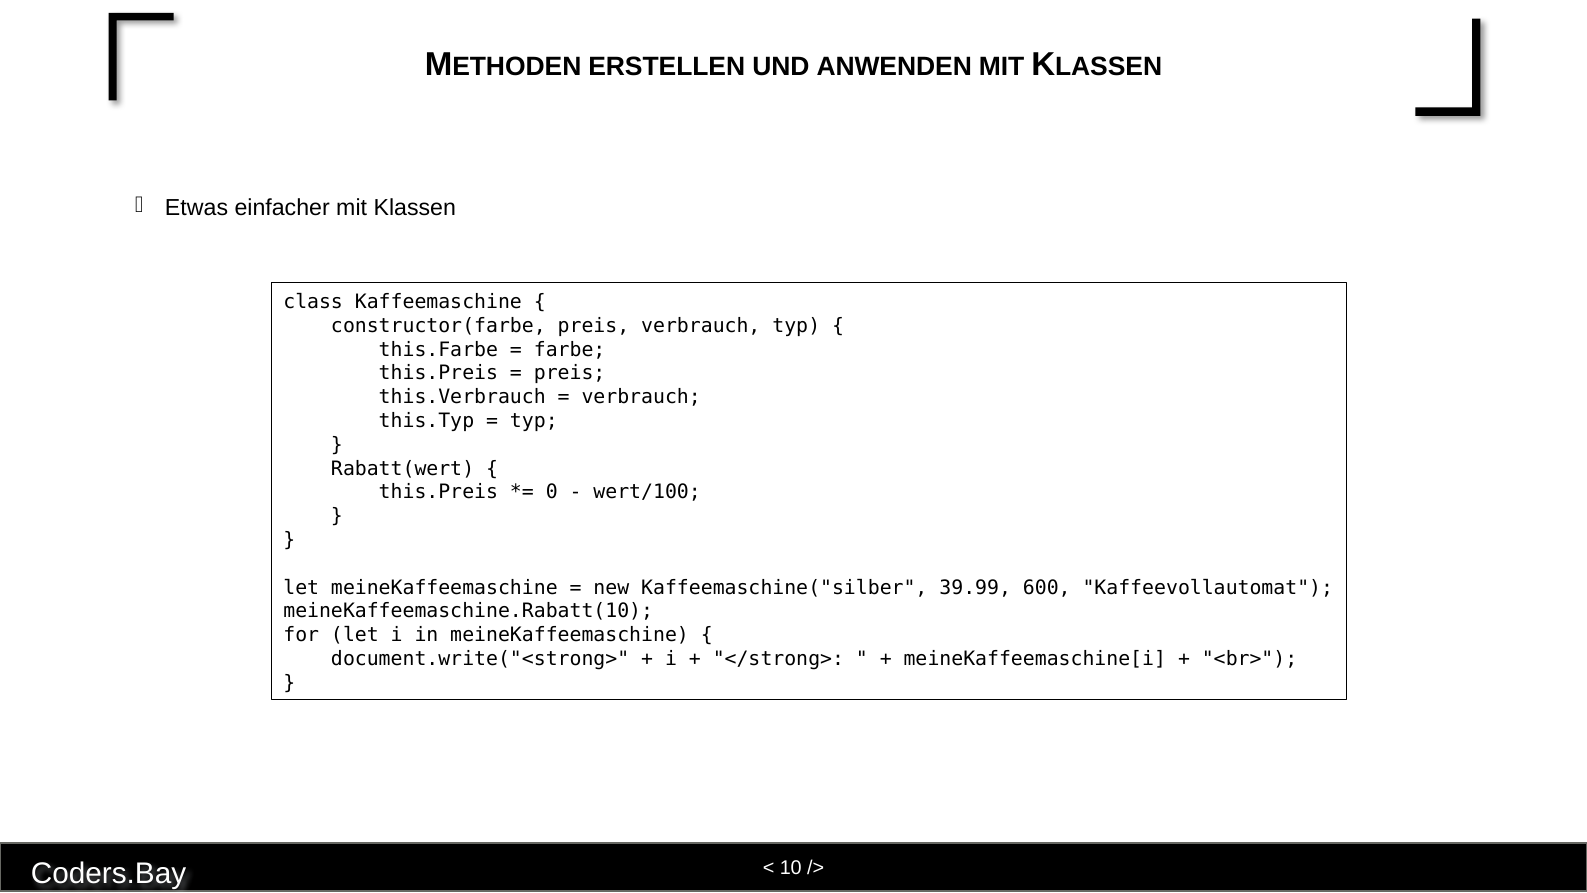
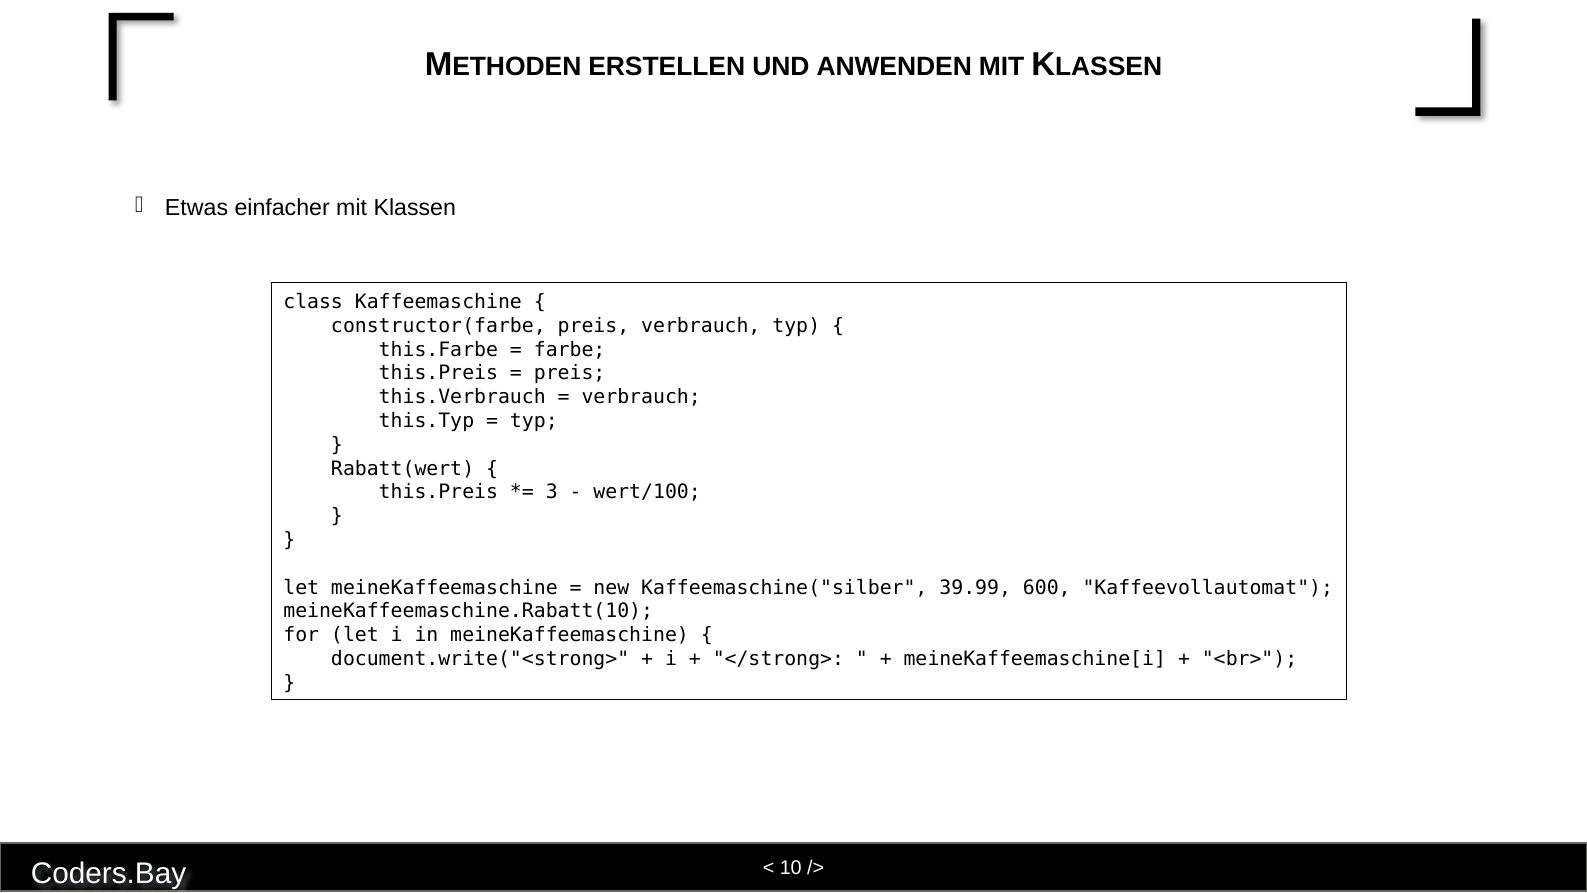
0: 0 -> 3
